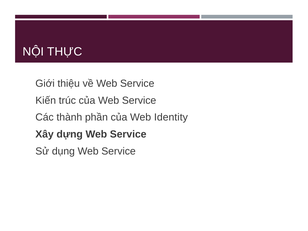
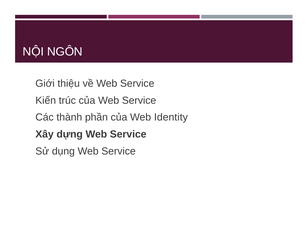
THỰC: THỰC -> NGÔN
